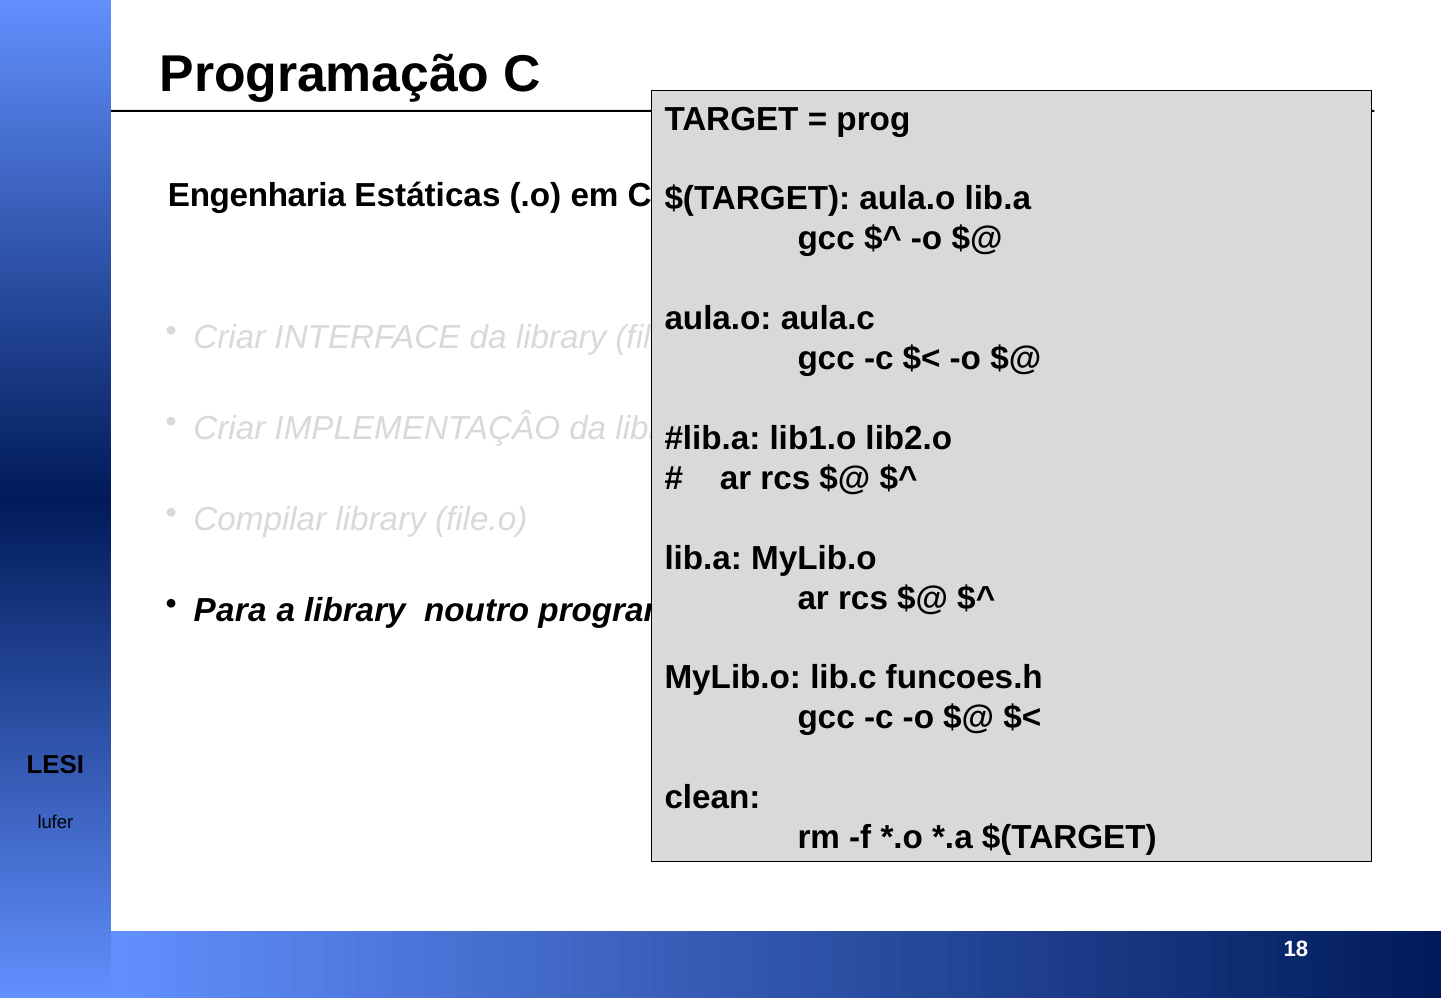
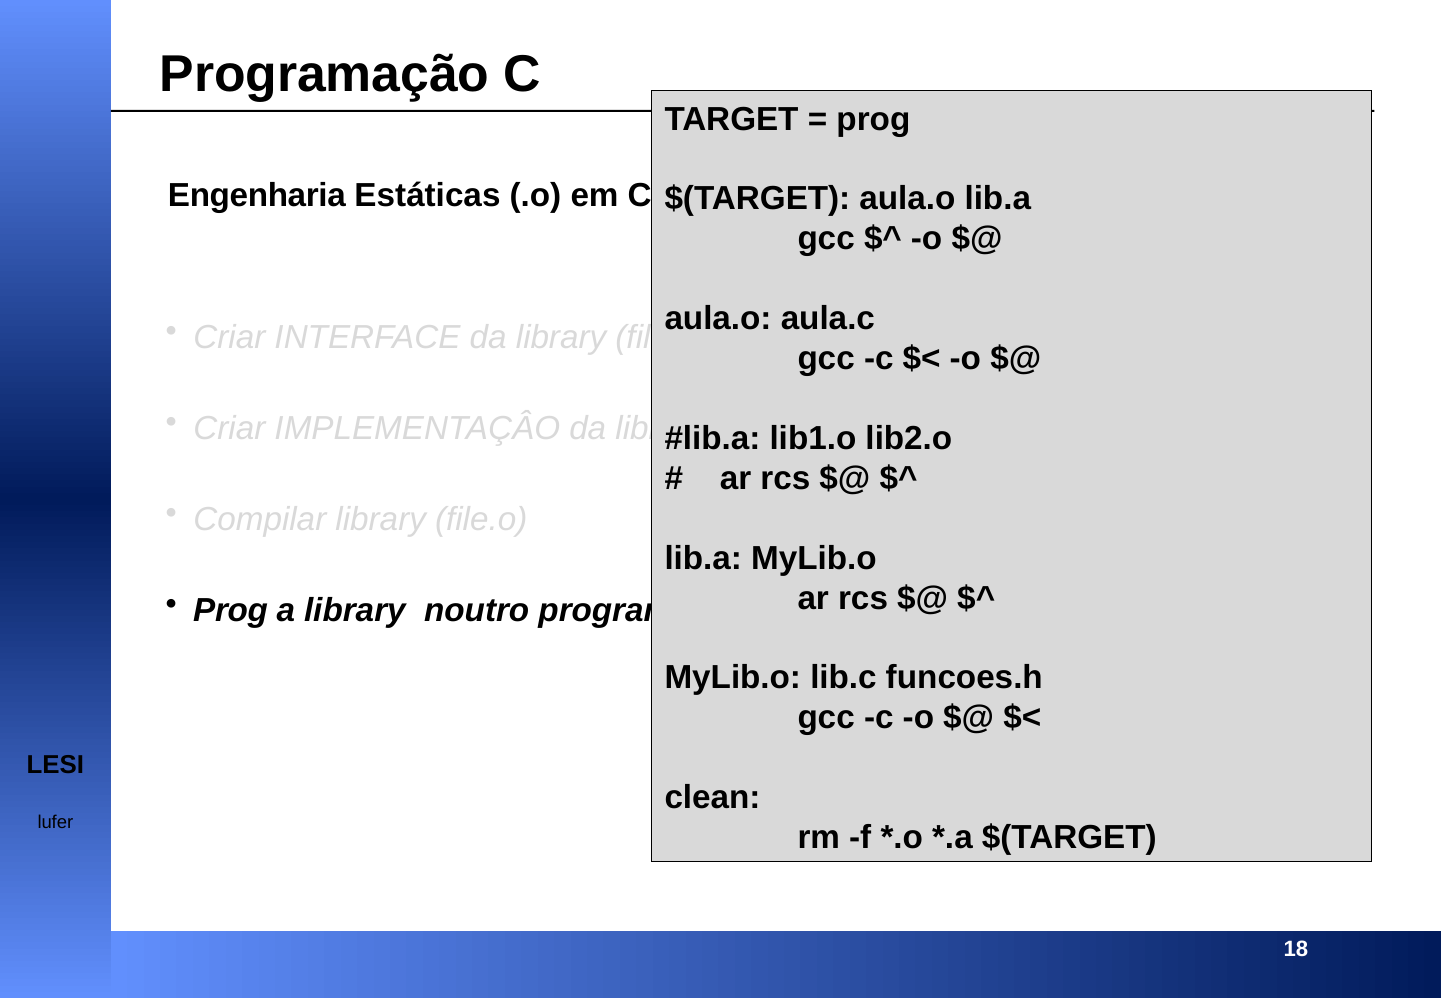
Para at (230, 610): Para -> Prog
